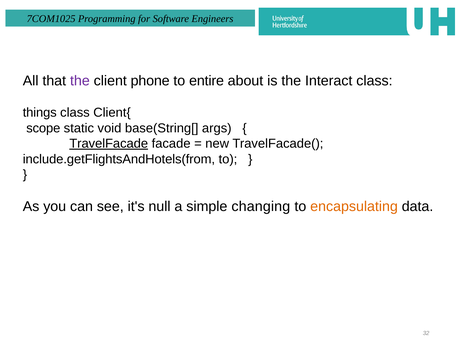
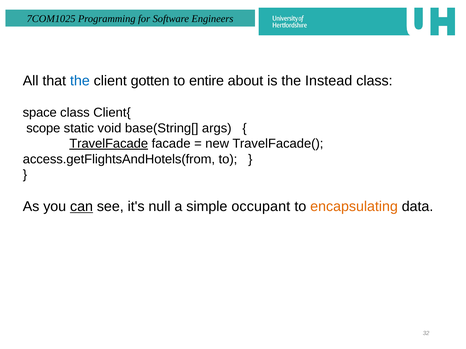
the at (80, 81) colour: purple -> blue
phone: phone -> gotten
Interact: Interact -> Instead
things: things -> space
include.getFlightsAndHotels(from: include.getFlightsAndHotels(from -> access.getFlightsAndHotels(from
can underline: none -> present
changing: changing -> occupant
